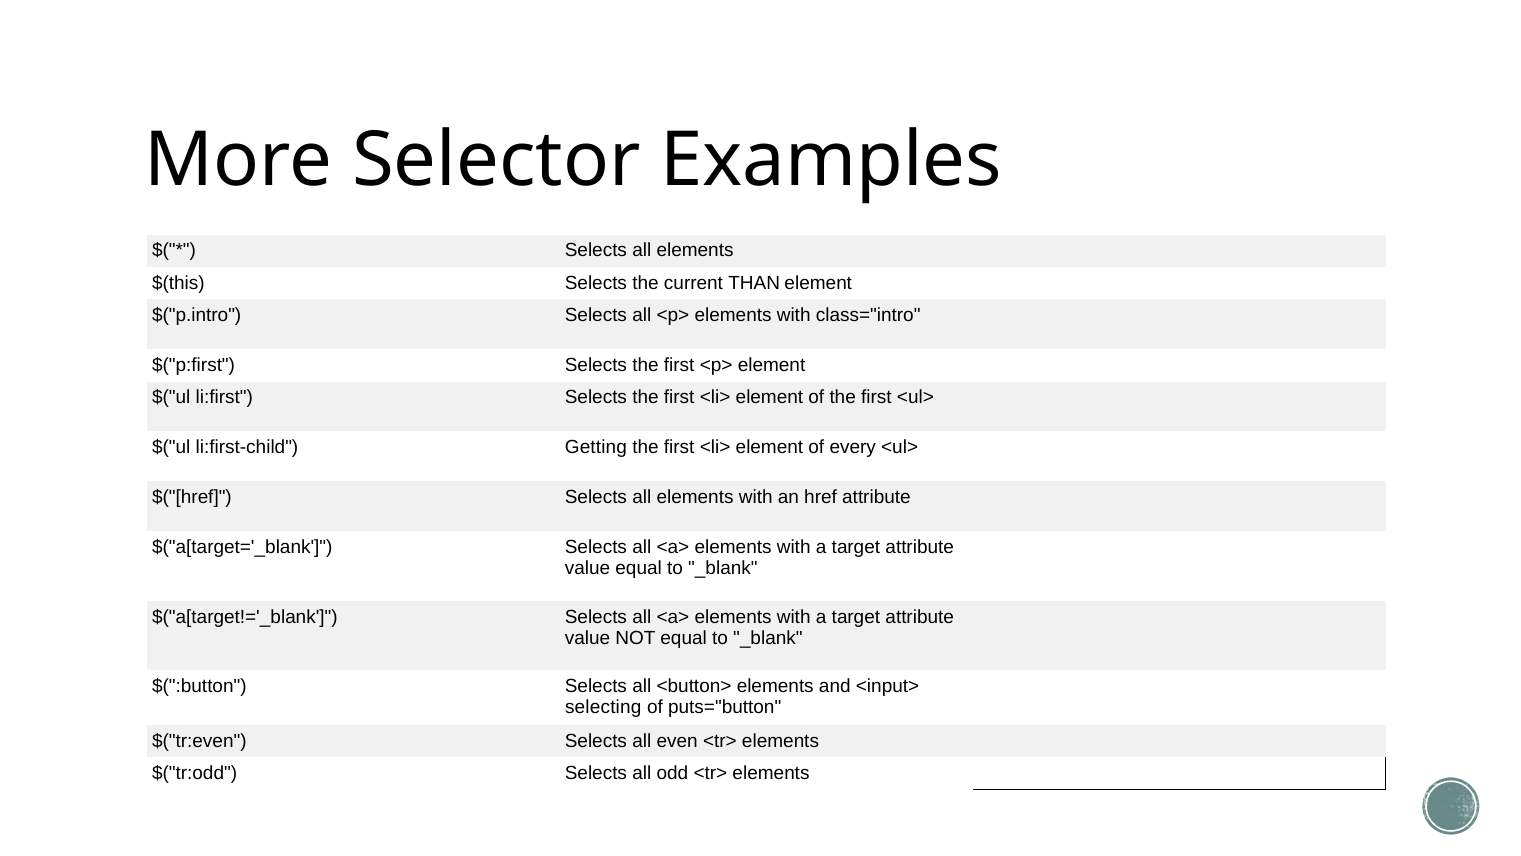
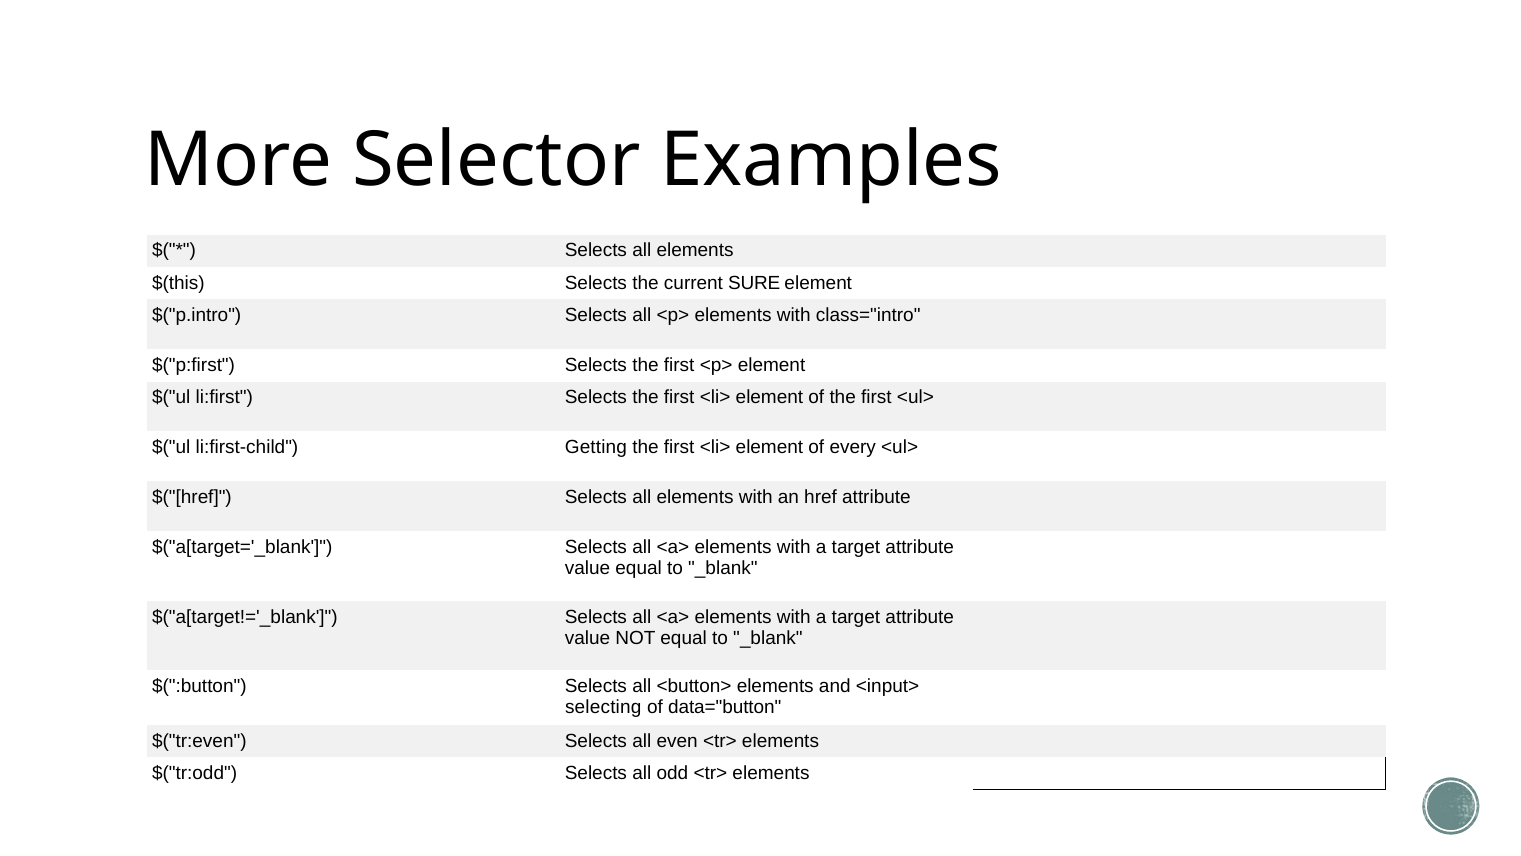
THAN: THAN -> SURE
puts="button: puts="button -> data="button
